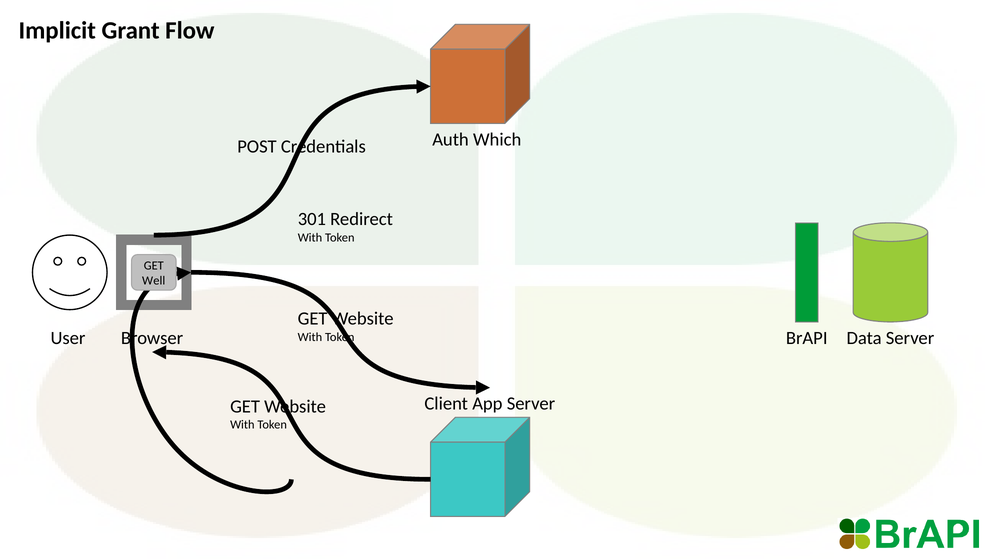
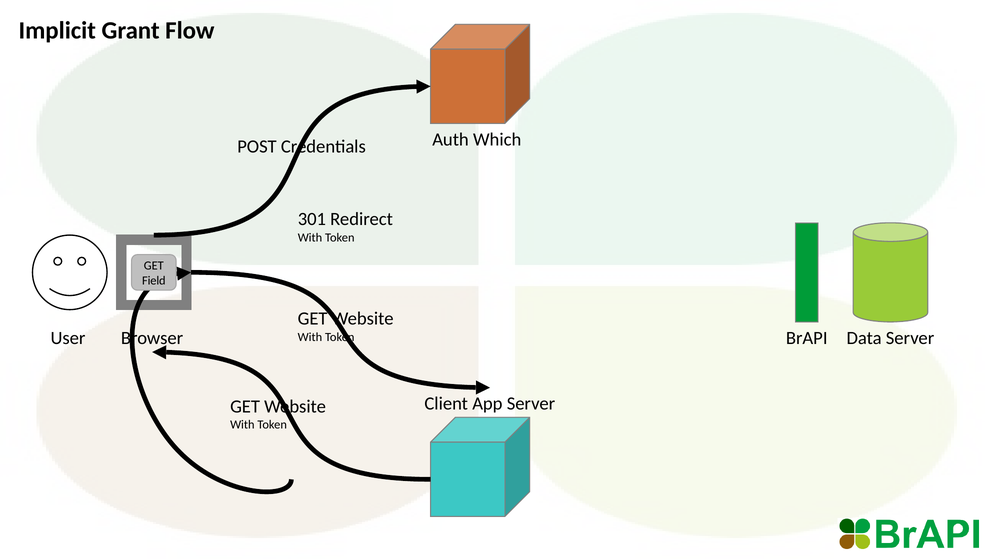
Well: Well -> Field
